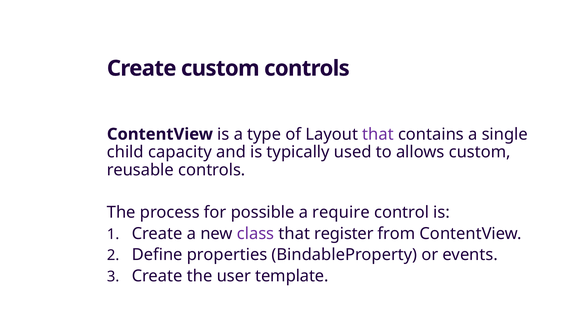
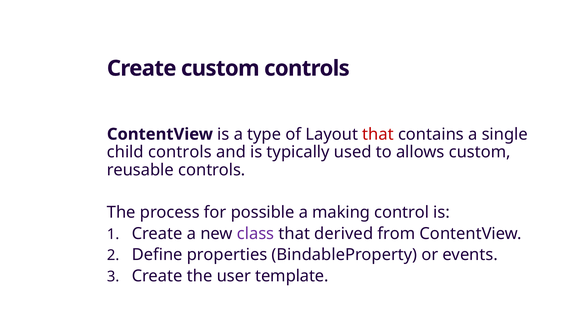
that at (378, 134) colour: purple -> red
child capacity: capacity -> controls
require: require -> making
register: register -> derived
